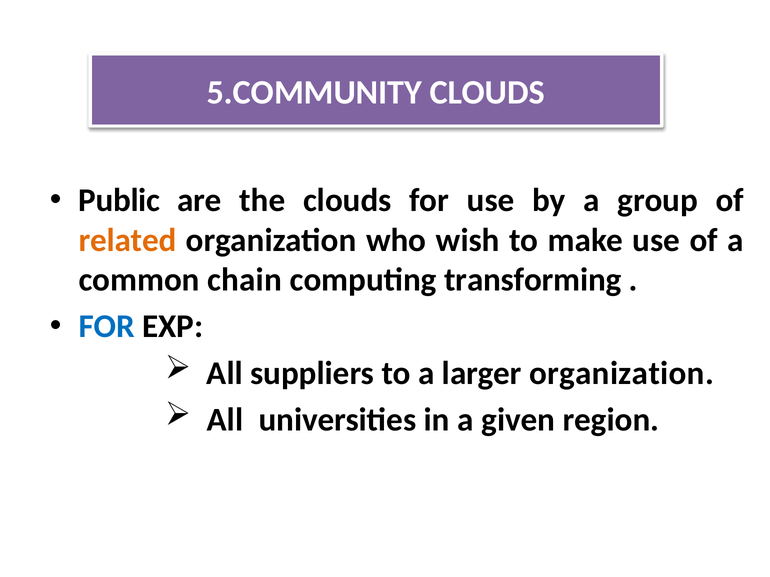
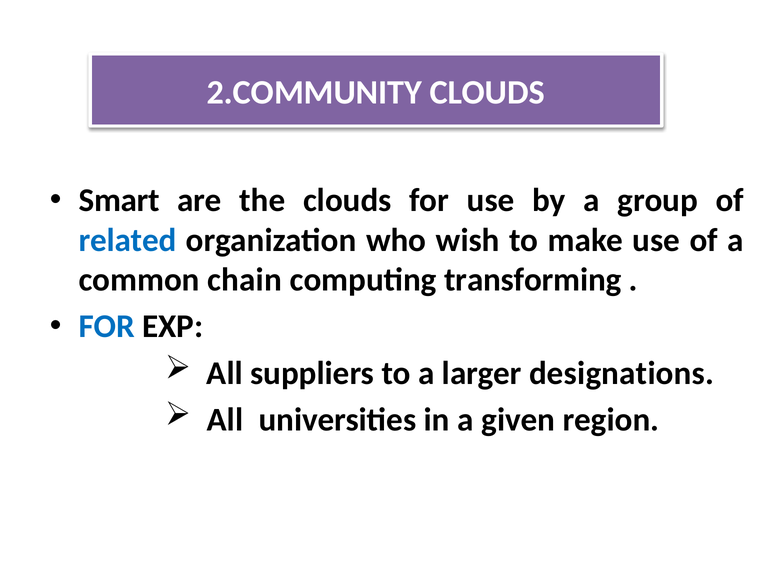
5.COMMUNITY: 5.COMMUNITY -> 2.COMMUNITY
Public: Public -> Smart
related colour: orange -> blue
larger organization: organization -> designations
